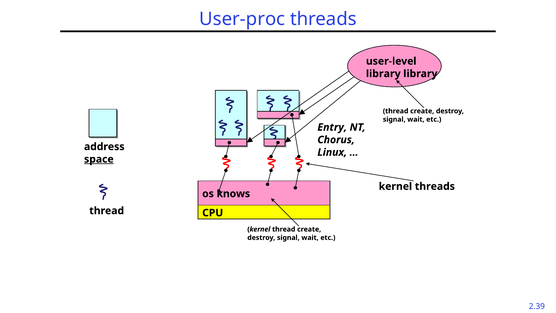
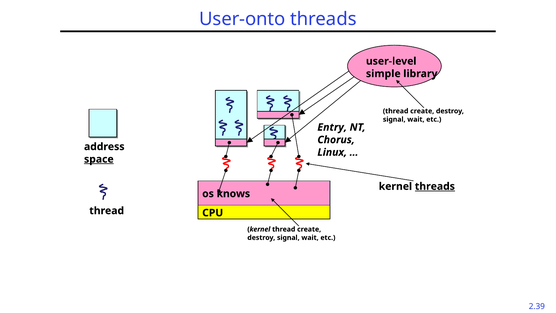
User-proc: User-proc -> User-onto
library at (383, 74): library -> simple
threads at (435, 186) underline: none -> present
